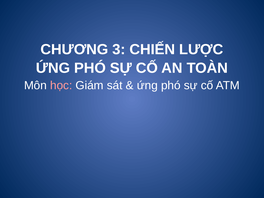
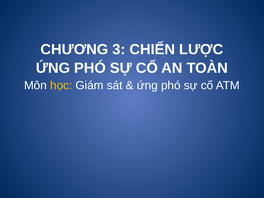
học colour: pink -> yellow
